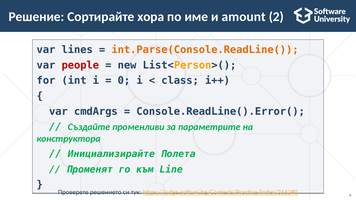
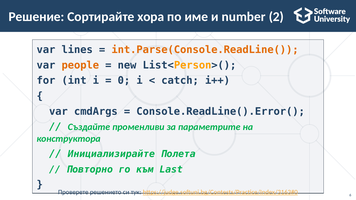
amount: amount -> number
people colour: red -> orange
class: class -> catch
Променят: Променят -> Повторно
Line: Line -> Last
